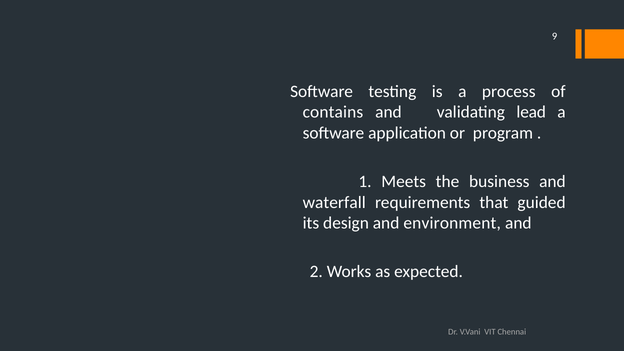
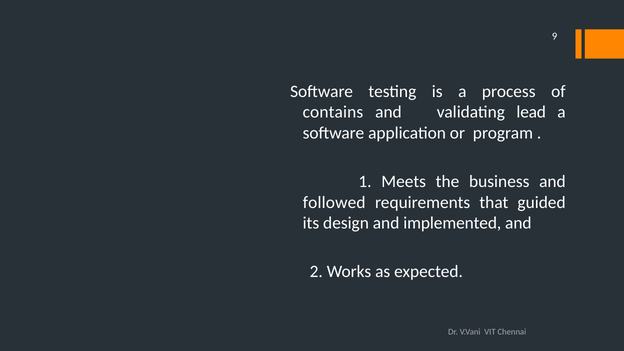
waterfall: waterfall -> followed
environment: environment -> implemented
